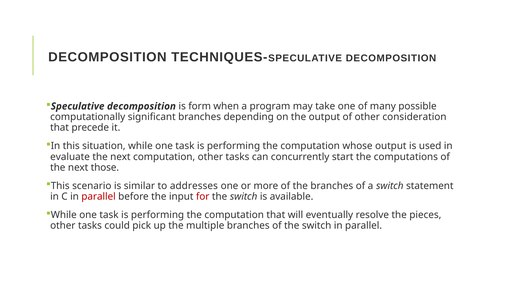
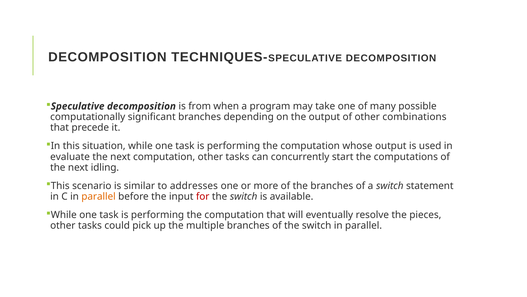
form: form -> from
consideration: consideration -> combinations
those: those -> idling
parallel at (99, 196) colour: red -> orange
